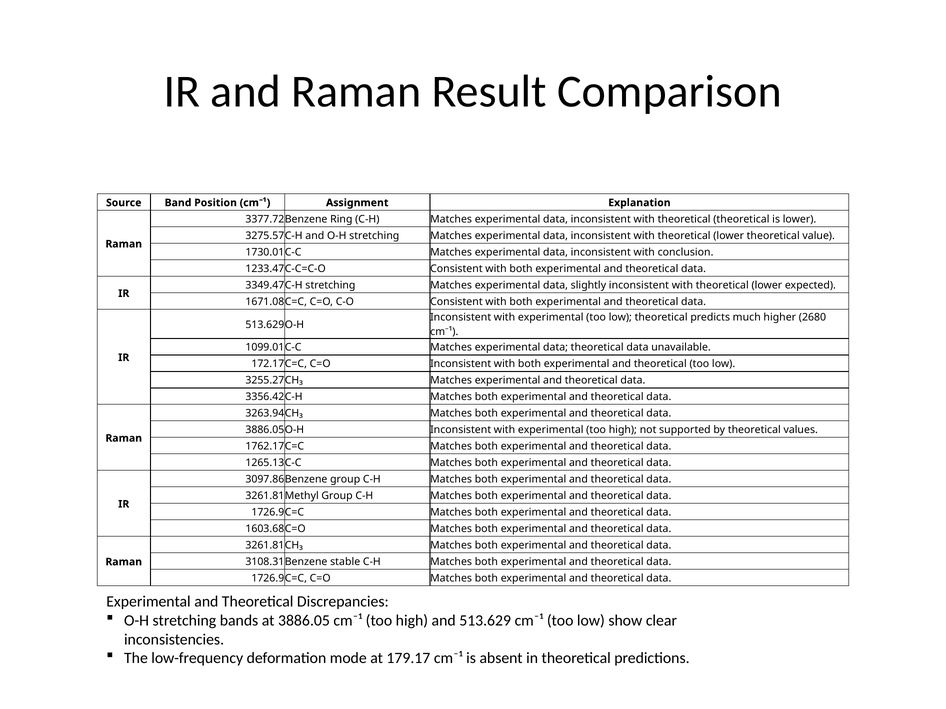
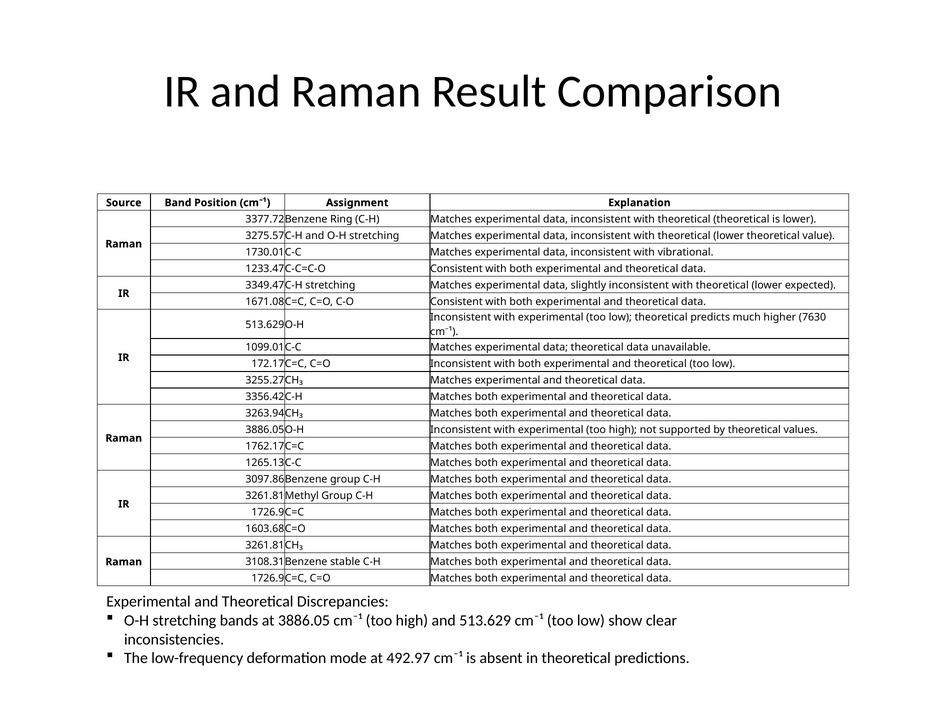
conclusion: conclusion -> vibrational
2680: 2680 -> 7630
179.17: 179.17 -> 492.97
